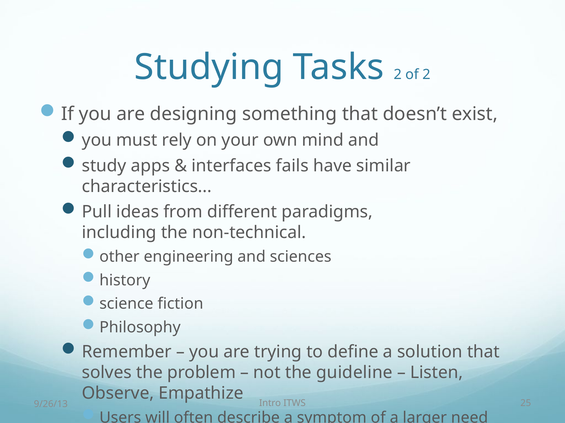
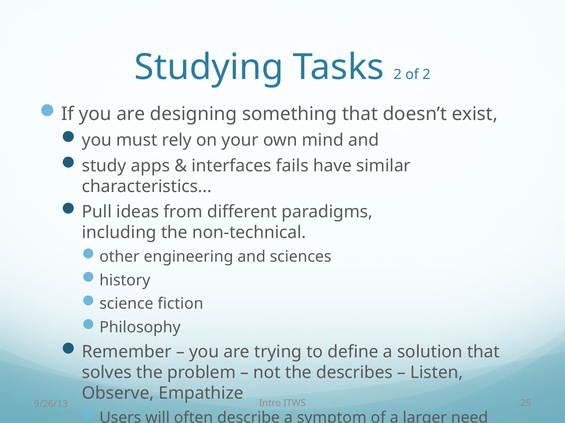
guideline: guideline -> describes
